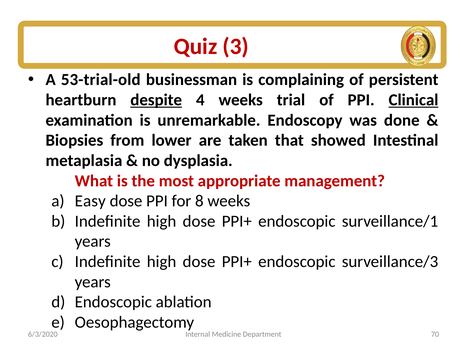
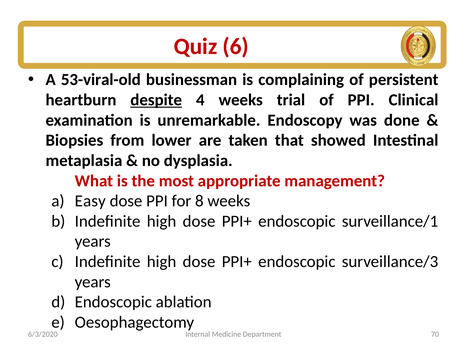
3: 3 -> 6
53-trial-old: 53-trial-old -> 53-viral-old
Clinical underline: present -> none
